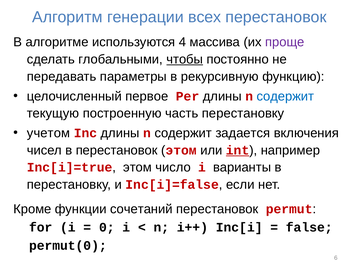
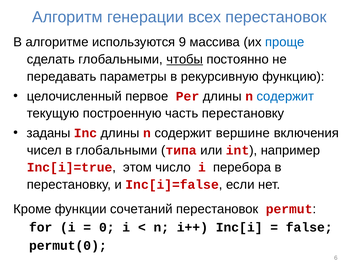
4: 4 -> 9
проще colour: purple -> blue
учетом: учетом -> заданы
задается: задается -> вершине
в перестановок: перестановок -> глобальными
этом at (181, 150): этом -> типа
int underline: present -> none
варианты: варианты -> перебора
